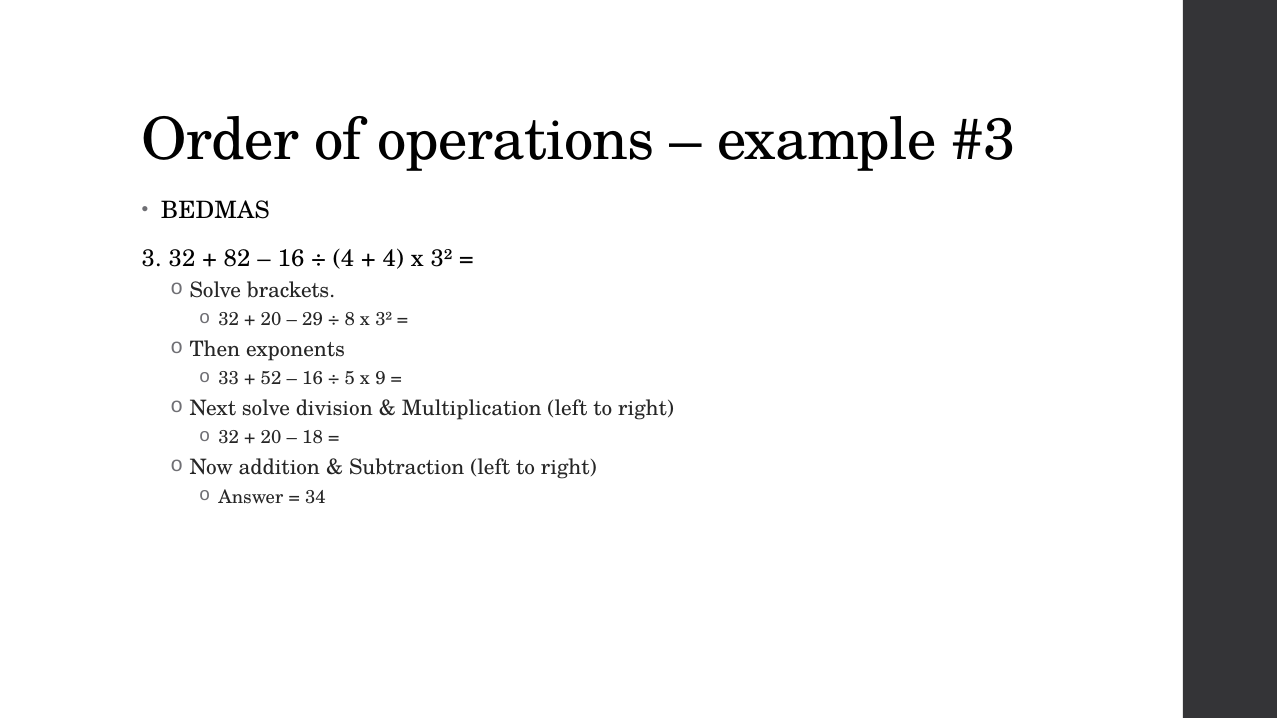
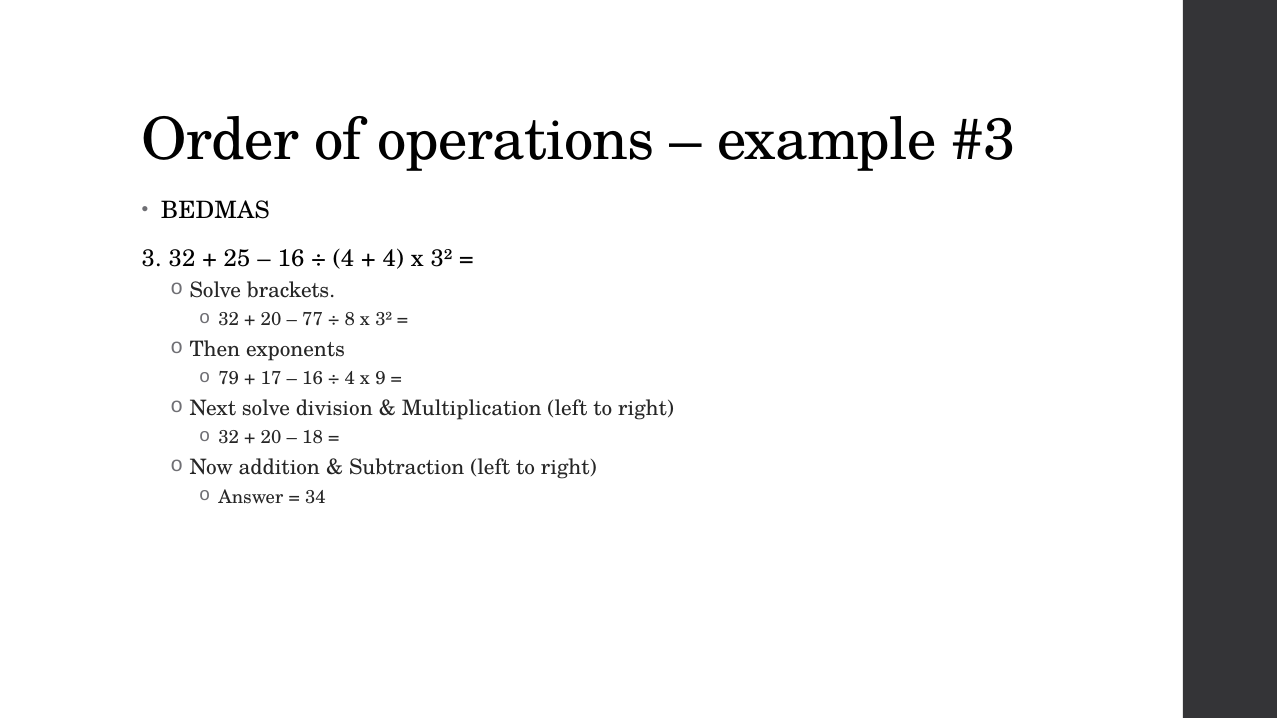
82: 82 -> 25
29: 29 -> 77
33: 33 -> 79
52: 52 -> 17
5 at (350, 379): 5 -> 4
